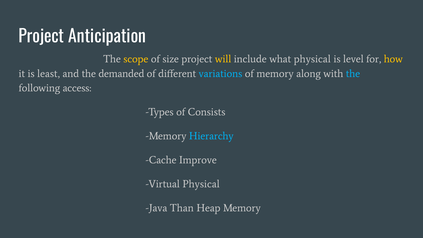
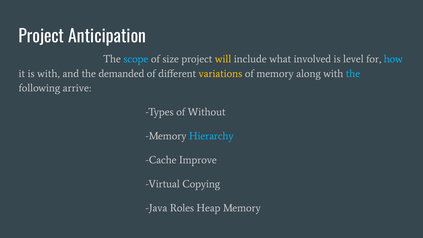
scope colour: yellow -> light blue
what physical: physical -> involved
how colour: yellow -> light blue
is least: least -> with
variations colour: light blue -> yellow
access: access -> arrive
Consists: Consists -> Without
Virtual Physical: Physical -> Copying
Than: Than -> Roles
